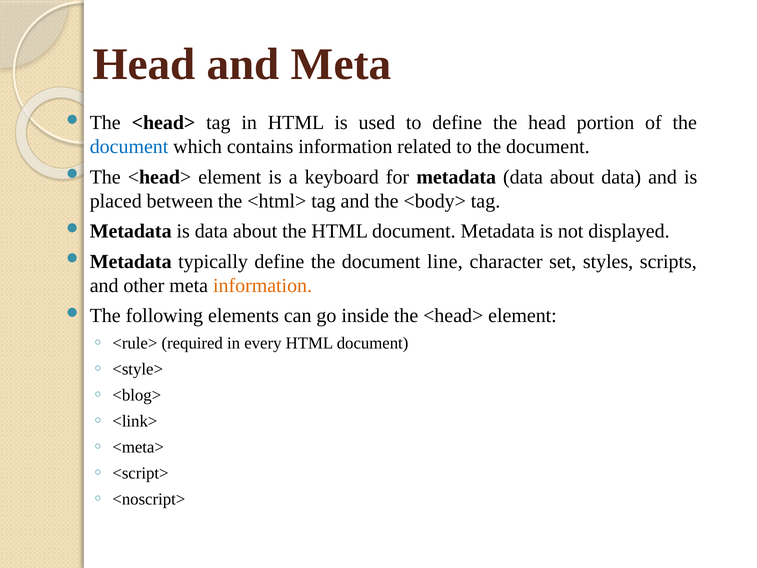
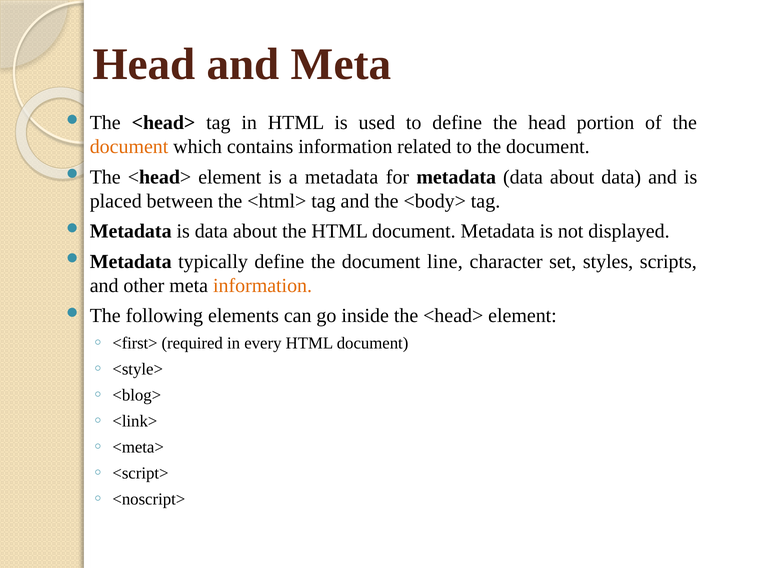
document at (129, 147) colour: blue -> orange
a keyboard: keyboard -> metadata
<rule>: <rule> -> <first>
